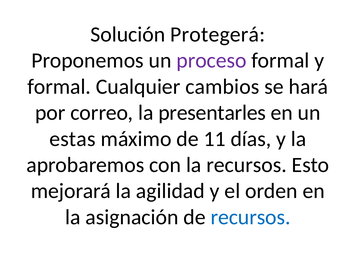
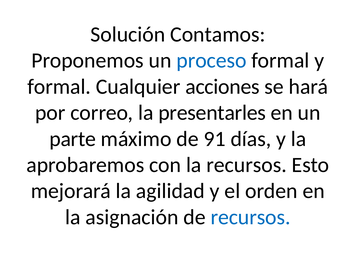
Protegerá: Protegerá -> Contamos
proceso at (211, 61) colour: purple -> blue
Cualquier cambios: cambios -> acciones
estas: estas -> parte
11: 11 -> 91
